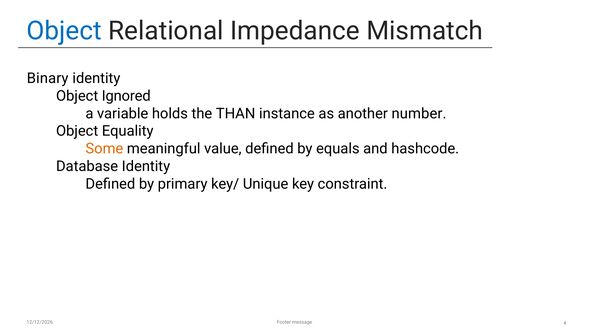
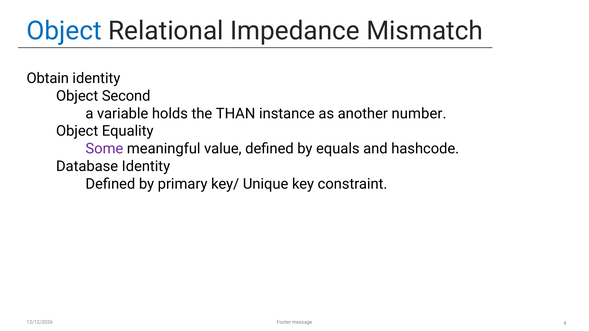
Binary: Binary -> Obtain
Ignored: Ignored -> Second
Some colour: orange -> purple
